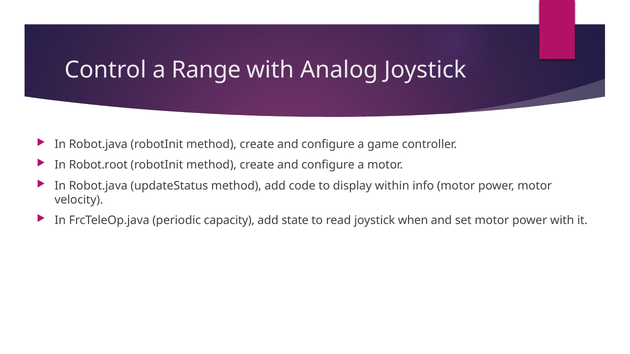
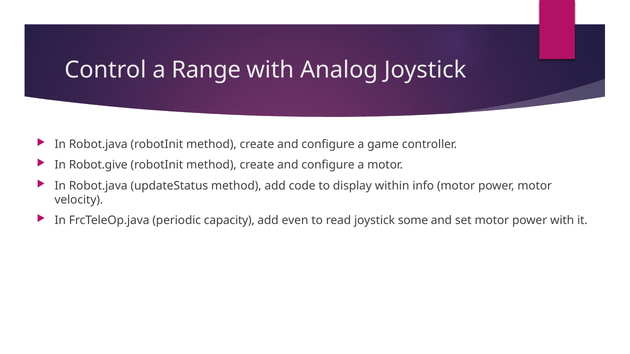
Robot.root: Robot.root -> Robot.give
state: state -> even
when: when -> some
